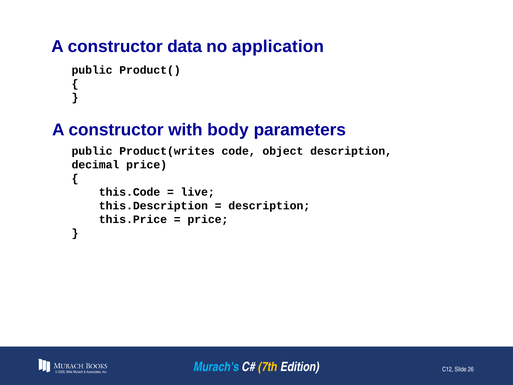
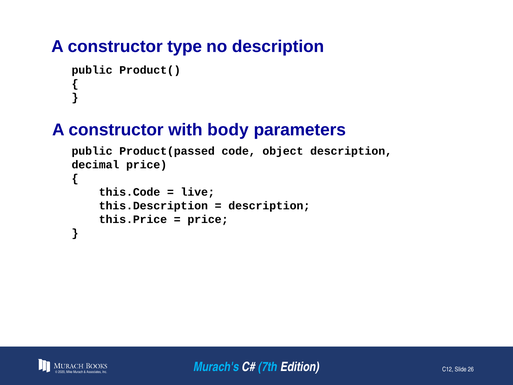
data: data -> type
no application: application -> description
Product(writes: Product(writes -> Product(passed
7th colour: yellow -> light blue
